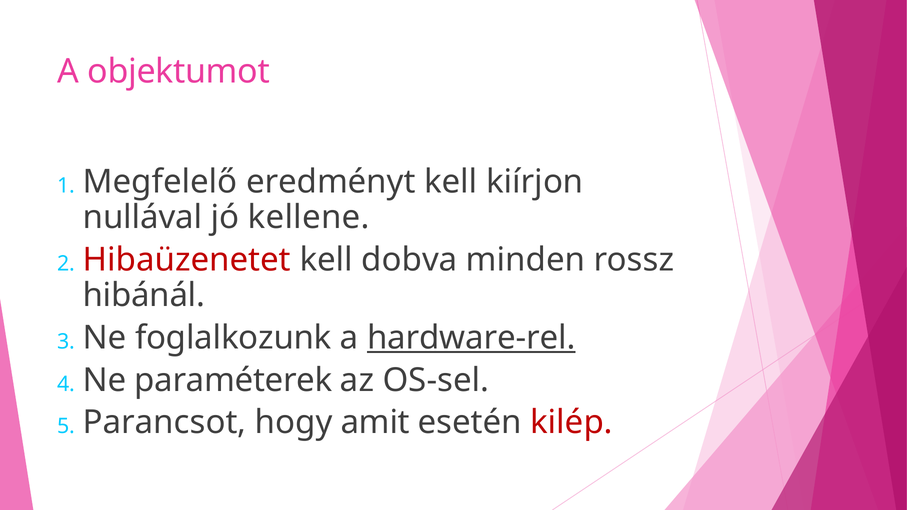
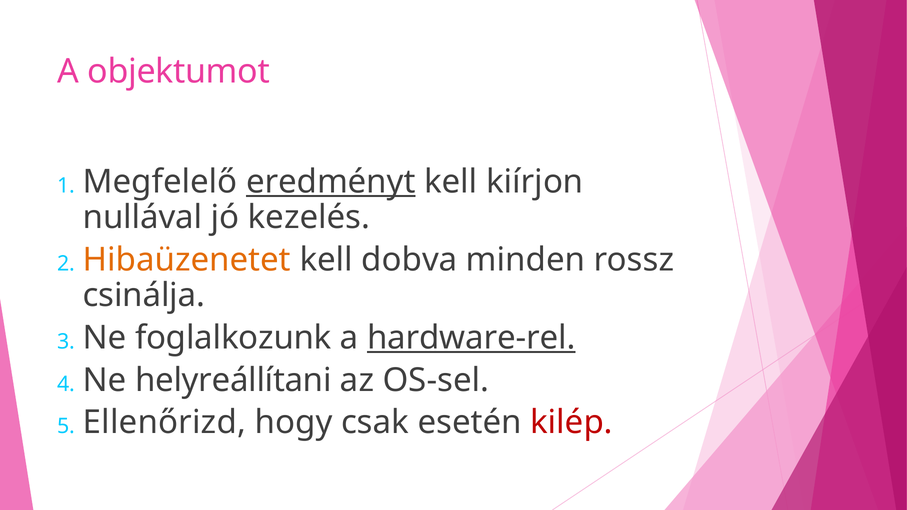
eredményt underline: none -> present
kellene: kellene -> kezelés
Hibaüzenetet colour: red -> orange
hibánál: hibánál -> csinálja
paraméterek: paraméterek -> helyreállítani
Parancsot: Parancsot -> Ellenőrizd
amit: amit -> csak
